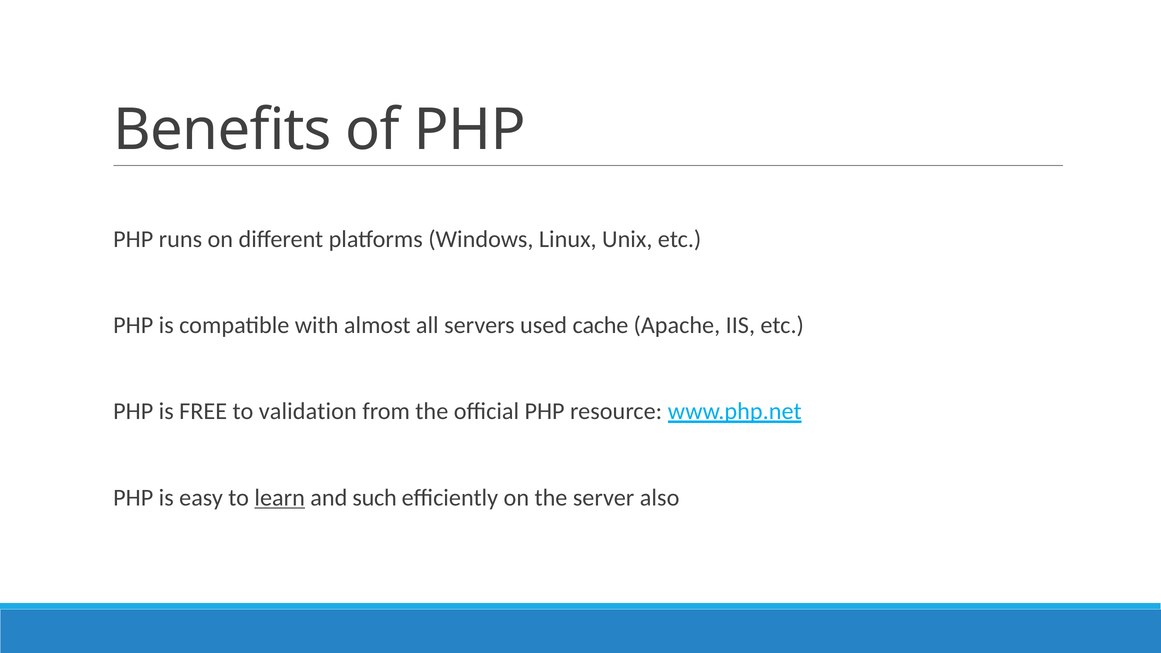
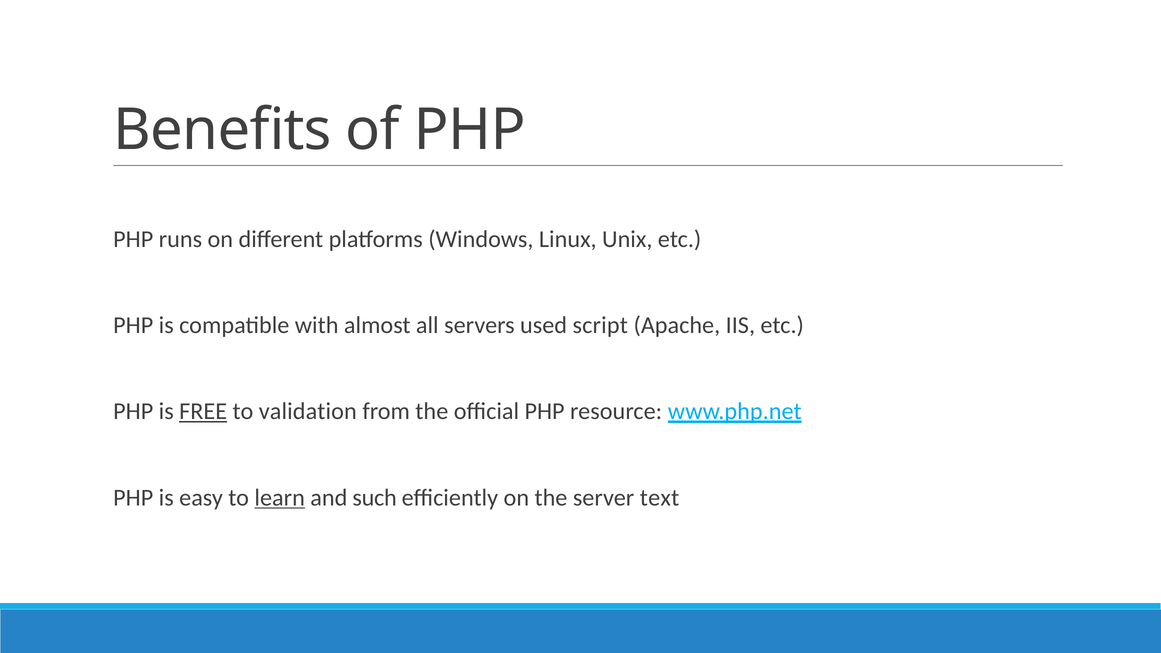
cache: cache -> script
FREE underline: none -> present
also: also -> text
